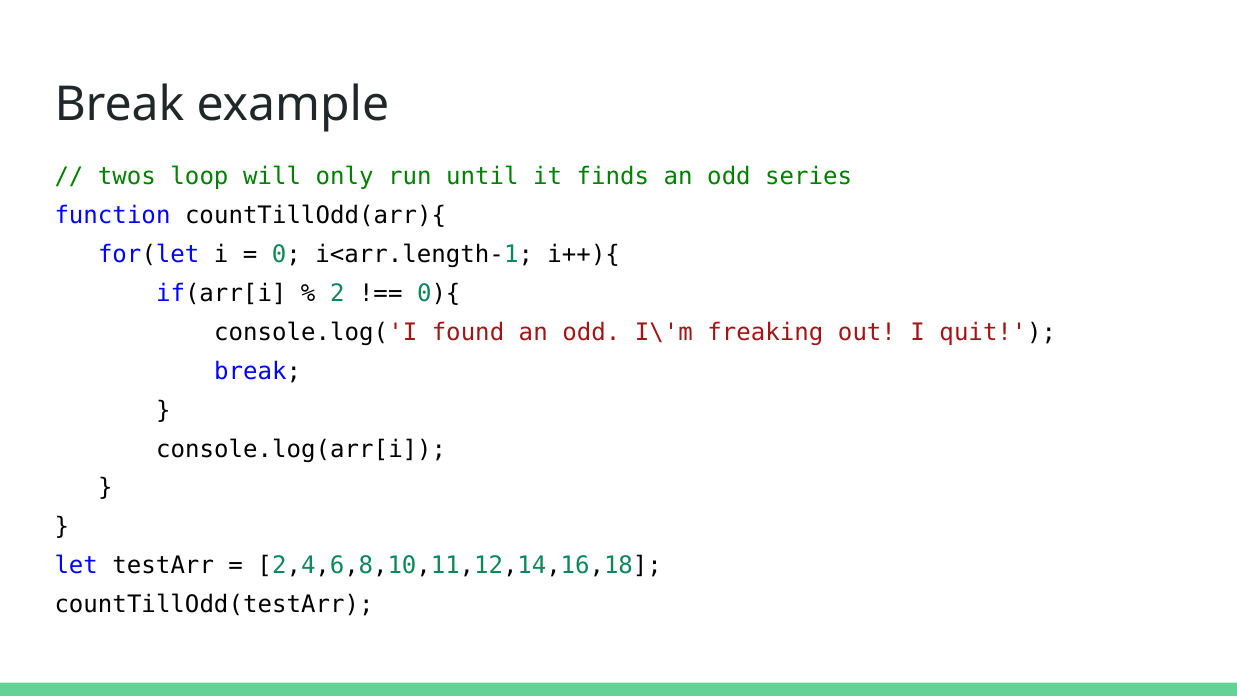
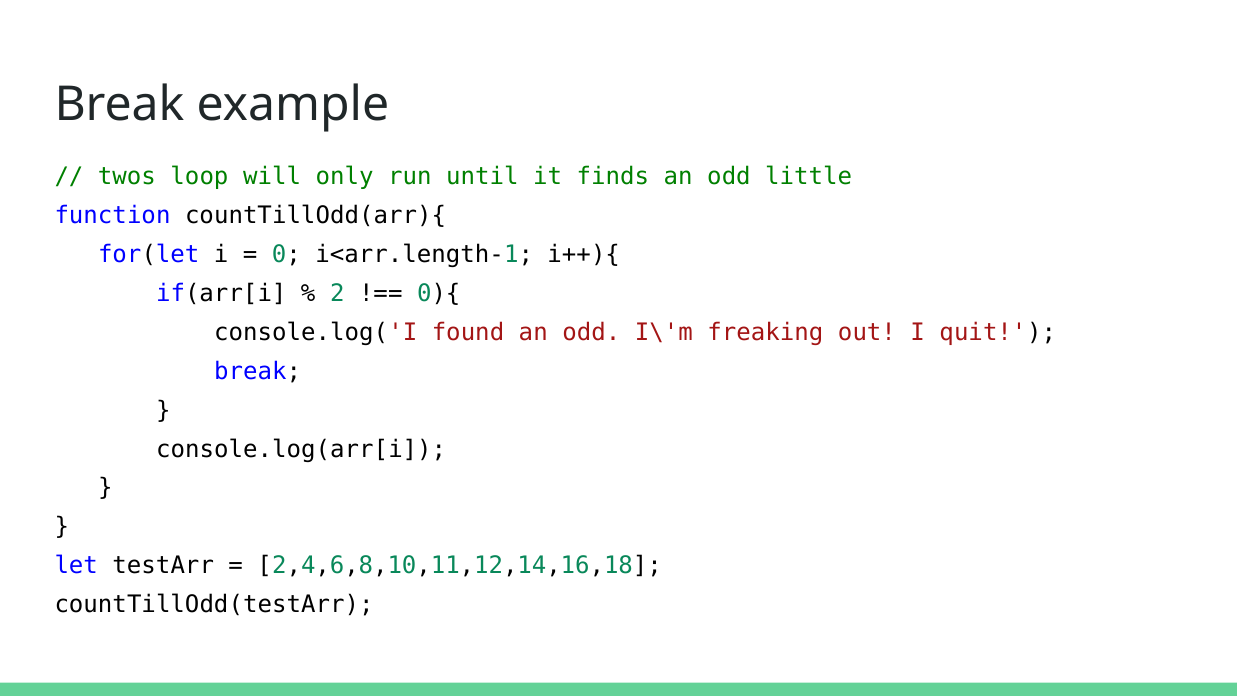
series: series -> little
